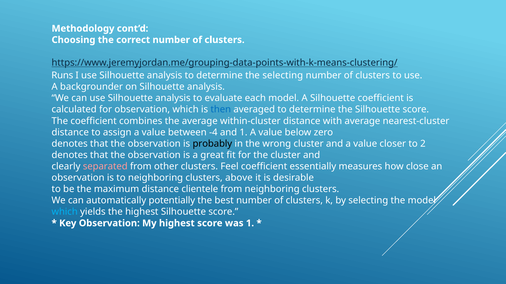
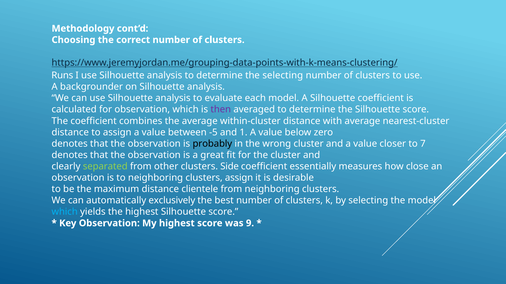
then colour: blue -> purple
-4: -4 -> -5
2: 2 -> 7
separated colour: pink -> light green
Feel: Feel -> Side
clusters above: above -> assign
potentially: potentially -> exclusively
was 1: 1 -> 9
